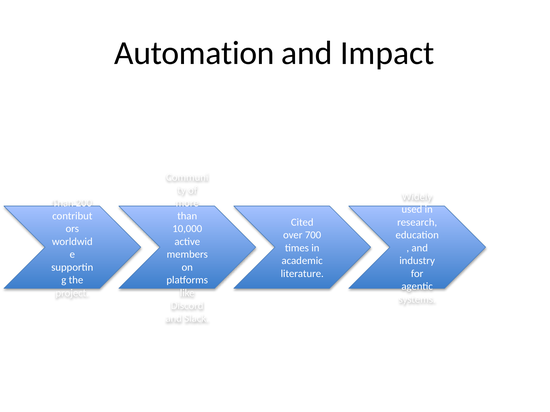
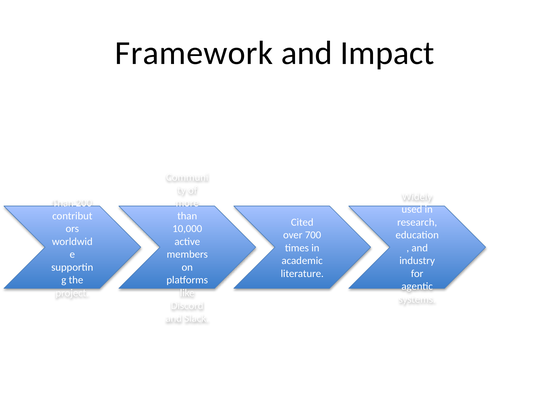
Automation: Automation -> Framework
